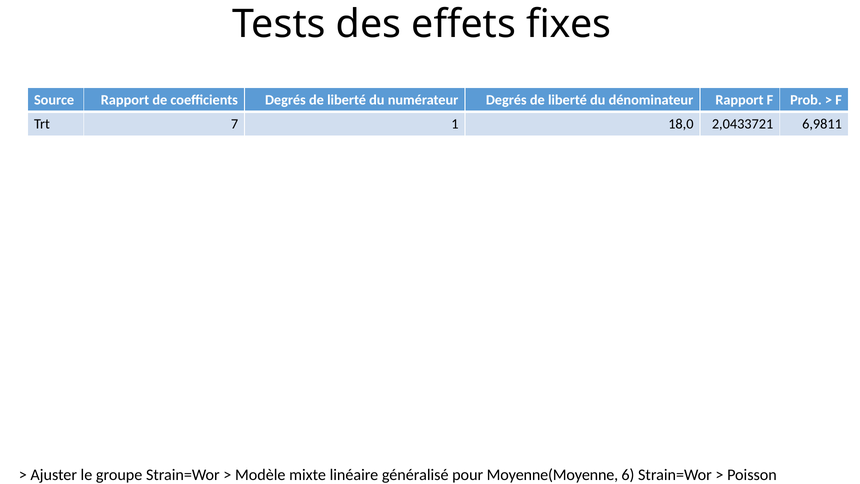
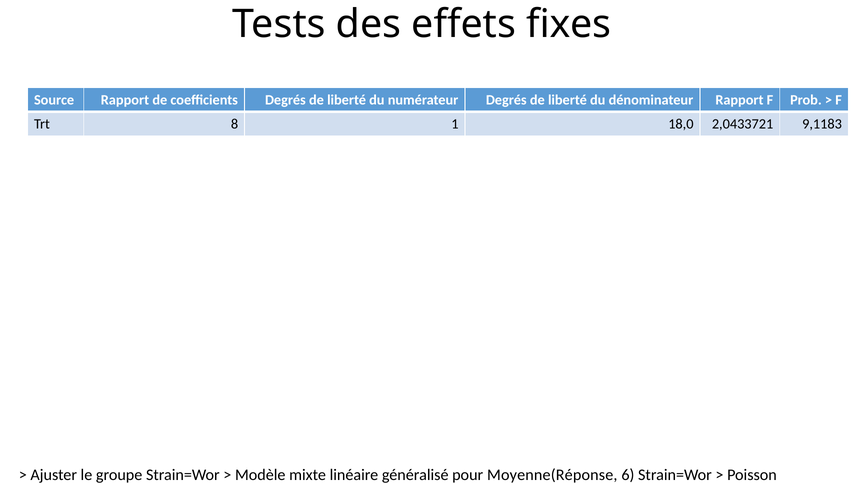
7: 7 -> 8
6,9811: 6,9811 -> 9,1183
Moyenne(Moyenne: Moyenne(Moyenne -> Moyenne(Réponse
